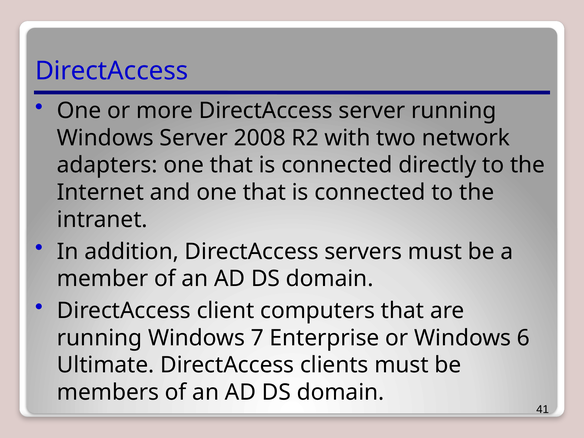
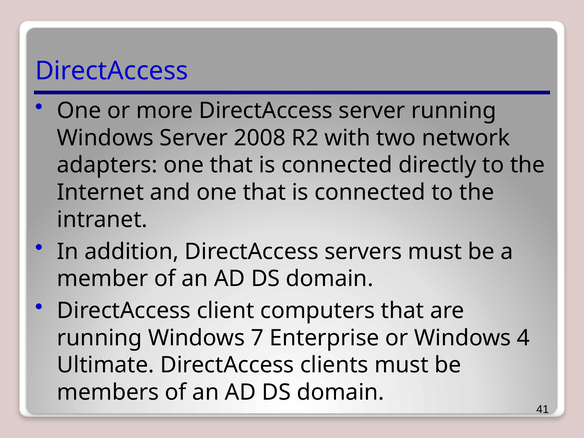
6: 6 -> 4
